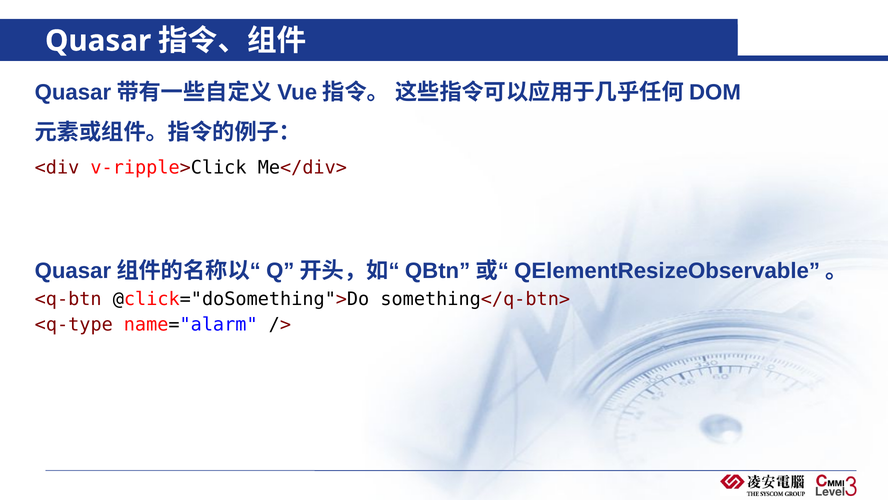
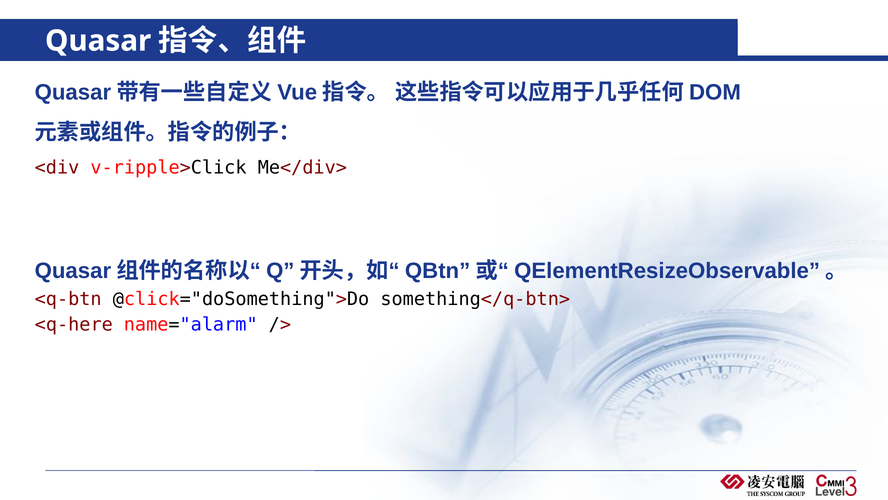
<q-type: <q-type -> <q-here
